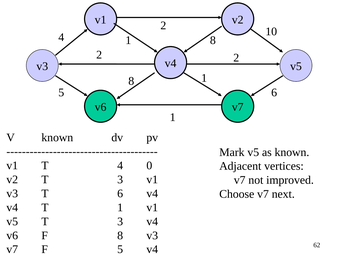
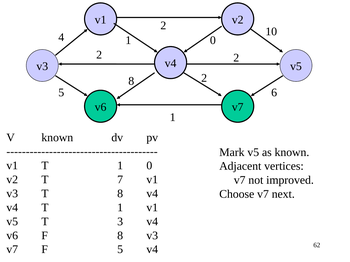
8 at (213, 40): 8 -> 0
8 1: 1 -> 2
v1 T 4: 4 -> 1
v2 T 3: 3 -> 7
T 6: 6 -> 8
